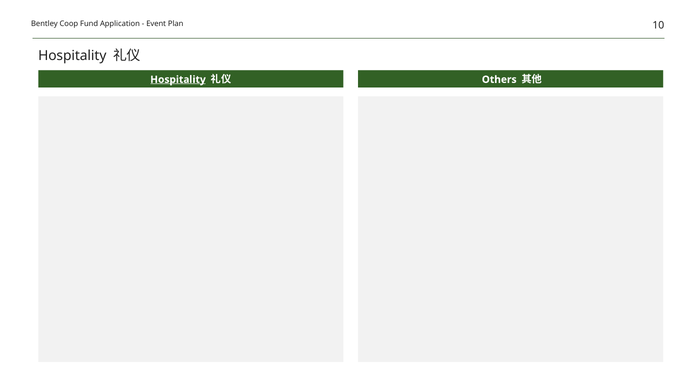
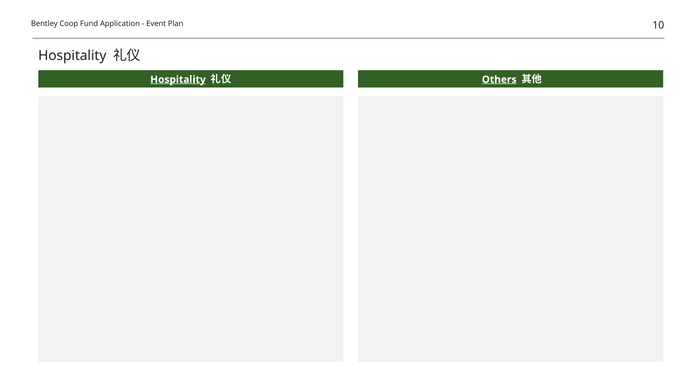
Others underline: none -> present
